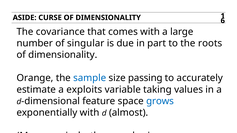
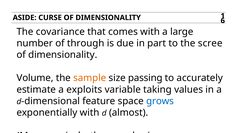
singular: singular -> through
roots: roots -> scree
Orange: Orange -> Volume
sample at (90, 78) colour: blue -> orange
